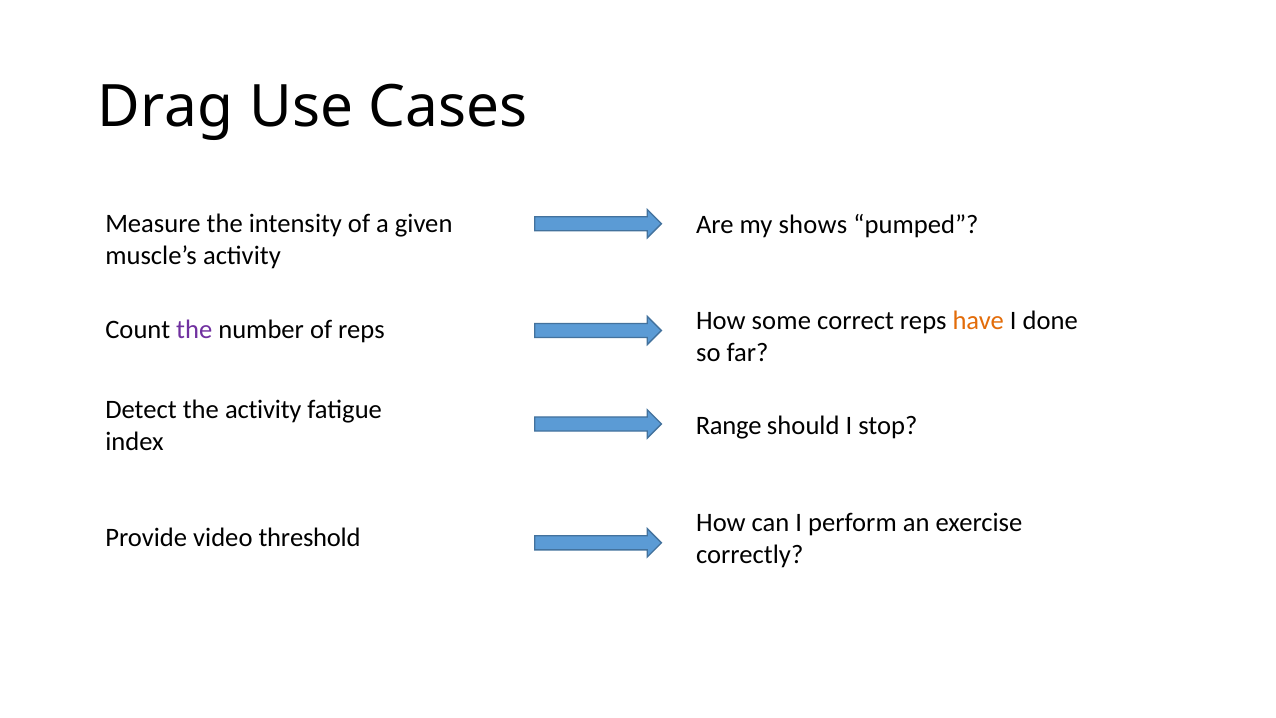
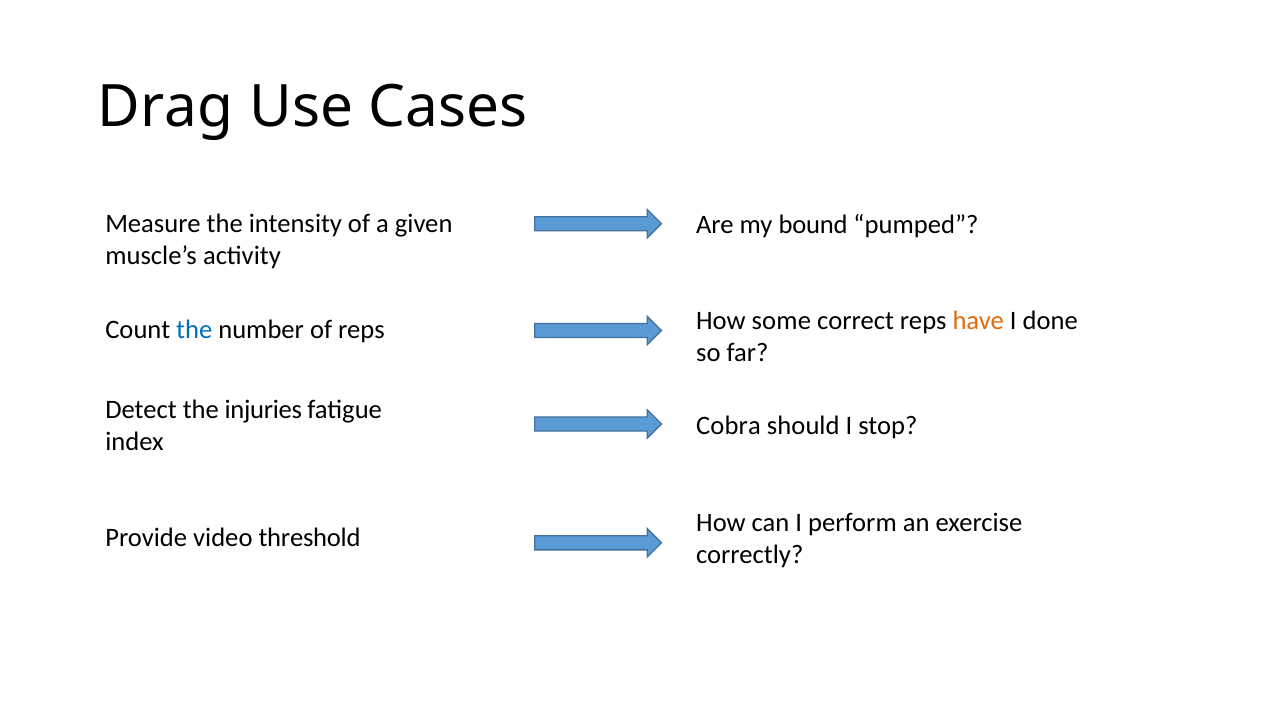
shows: shows -> bound
the at (194, 330) colour: purple -> blue
the activity: activity -> injuries
Range: Range -> Cobra
